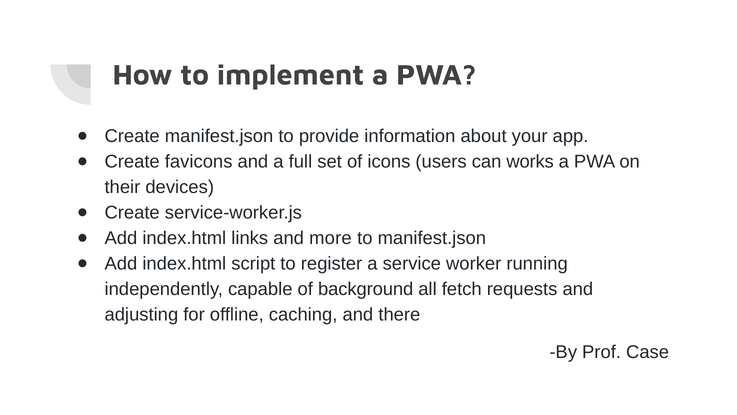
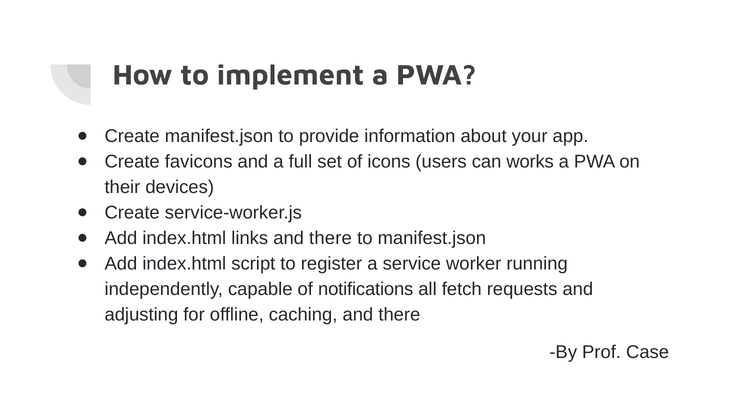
links and more: more -> there
background: background -> notifications
